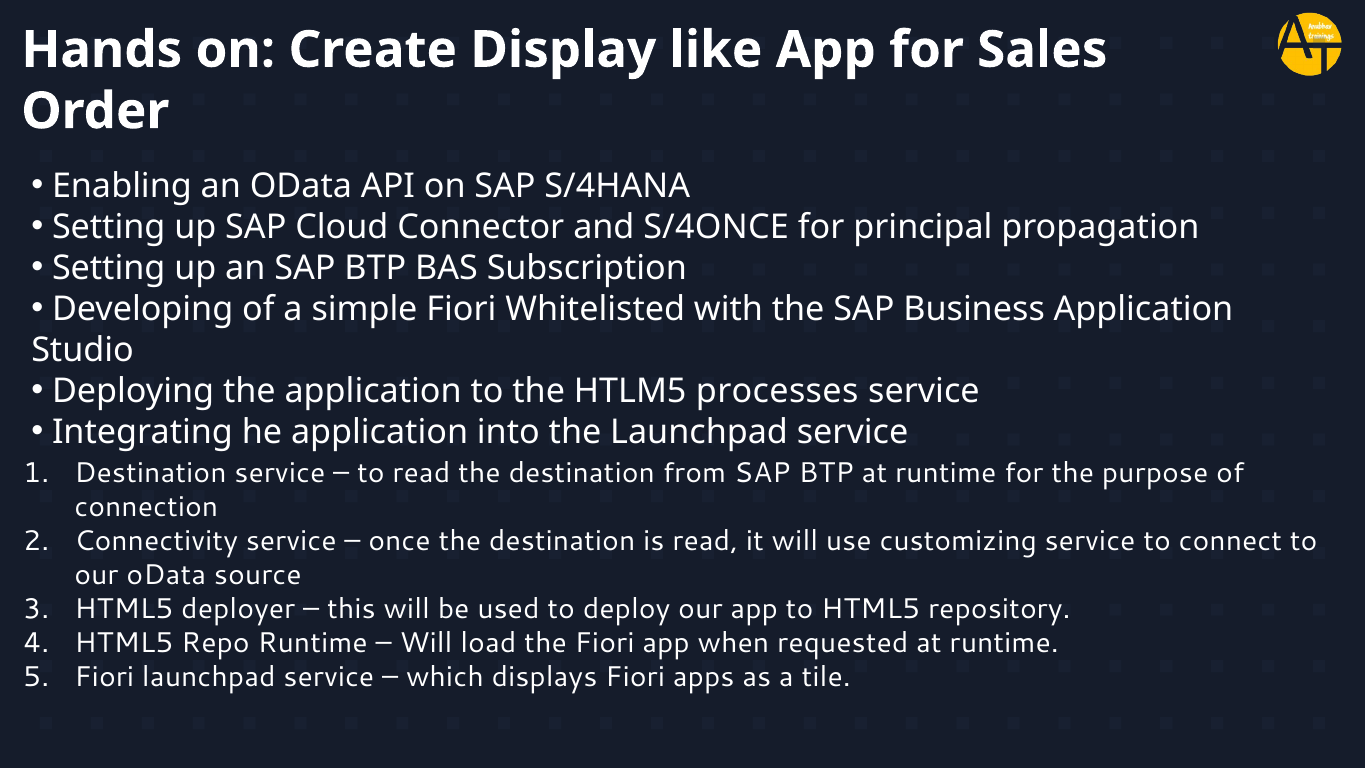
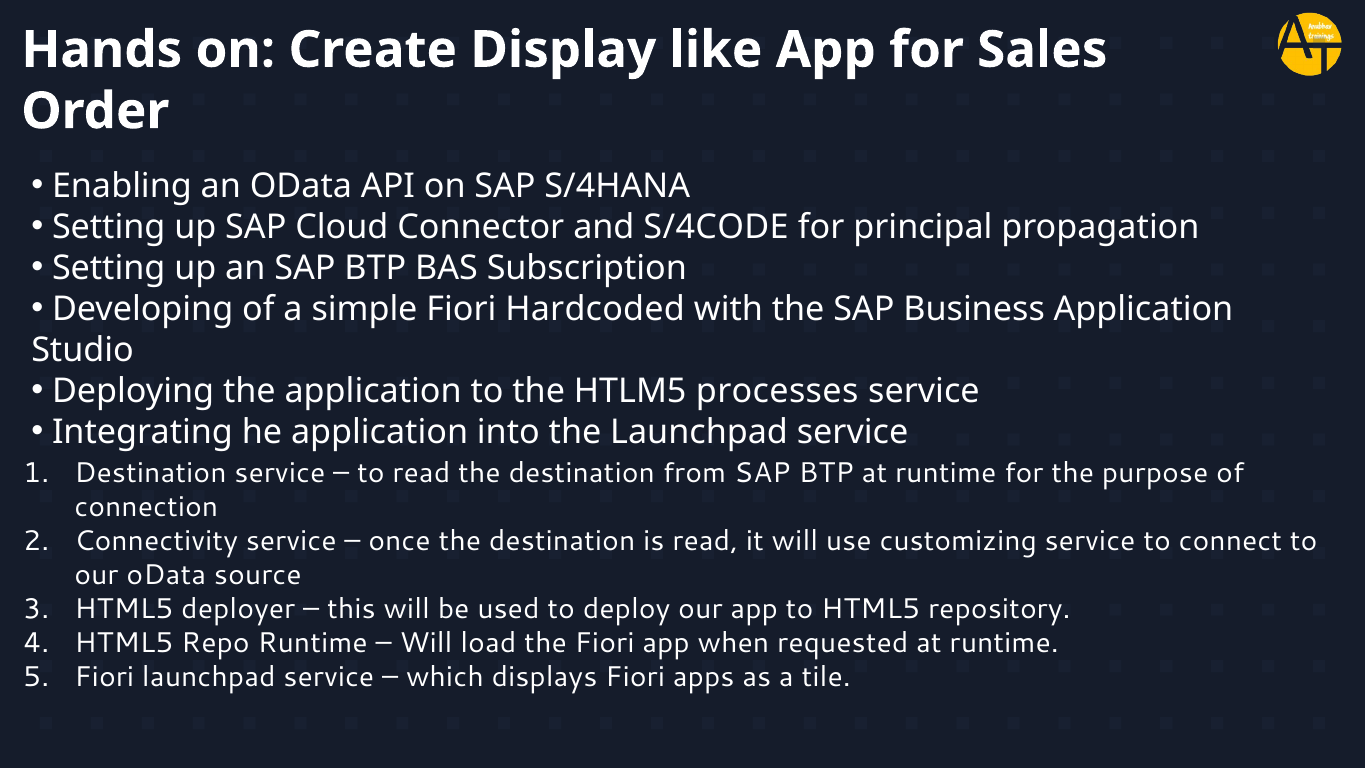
S/4ONCE: S/4ONCE -> S/4CODE
Whitelisted: Whitelisted -> Hardcoded
